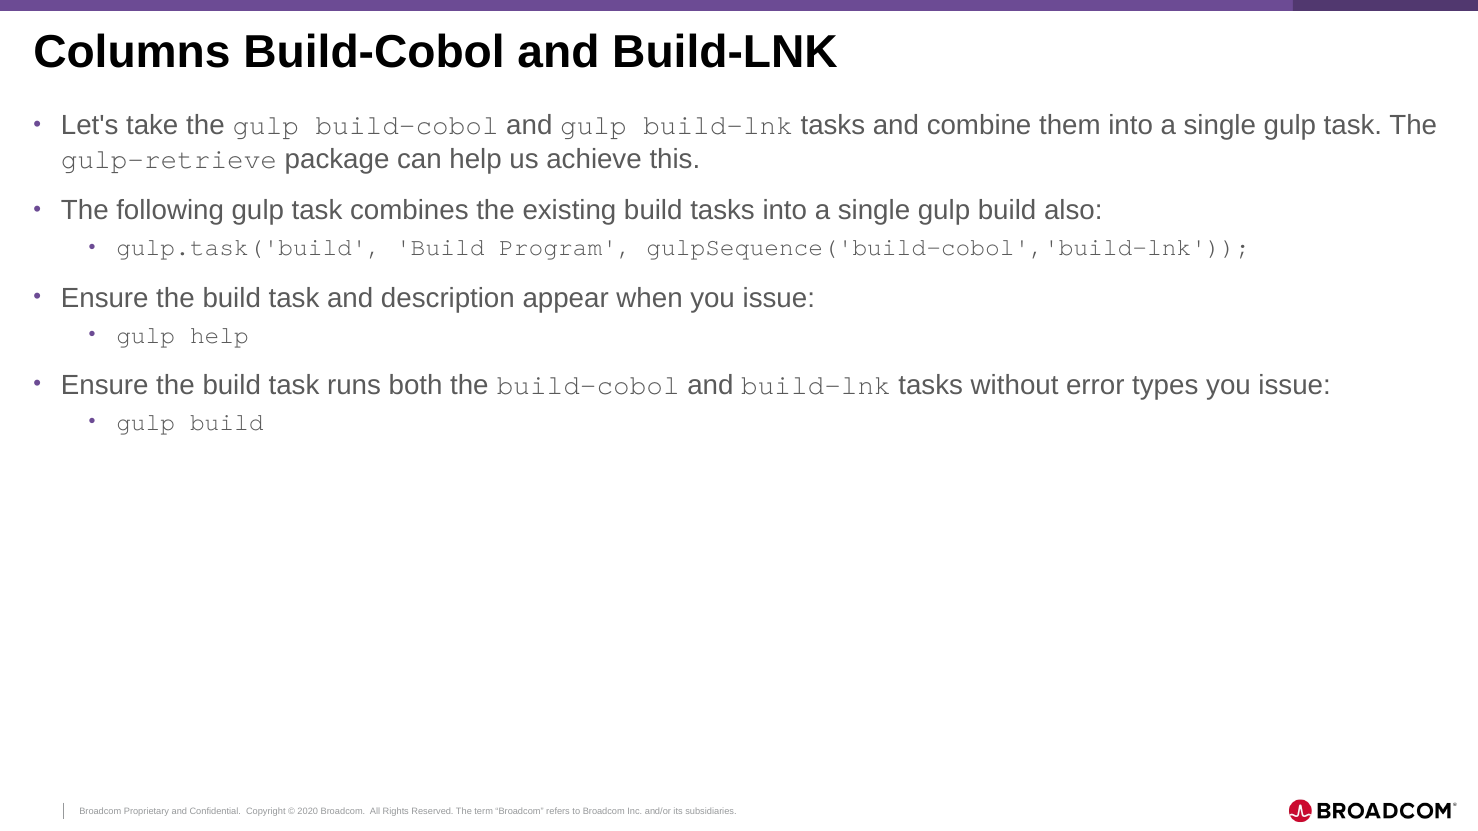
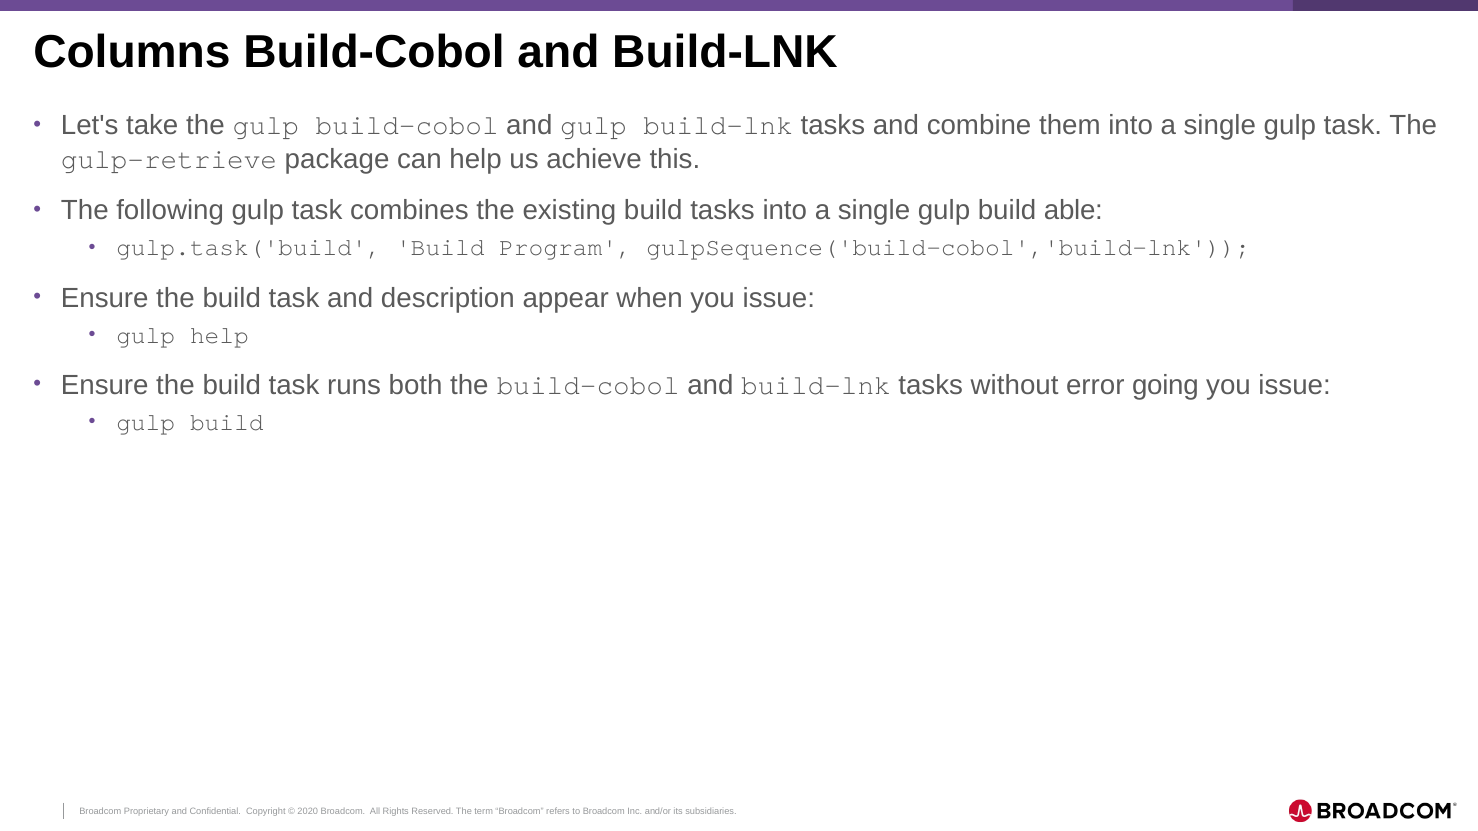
also: also -> able
types: types -> going
